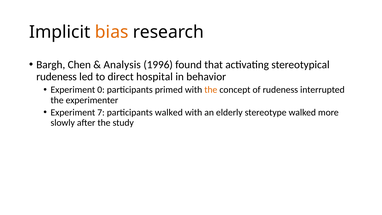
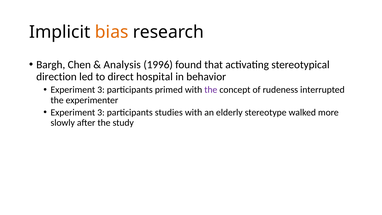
rudeness at (57, 77): rudeness -> direction
0 at (101, 90): 0 -> 3
the at (211, 90) colour: orange -> purple
7 at (101, 112): 7 -> 3
participants walked: walked -> studies
